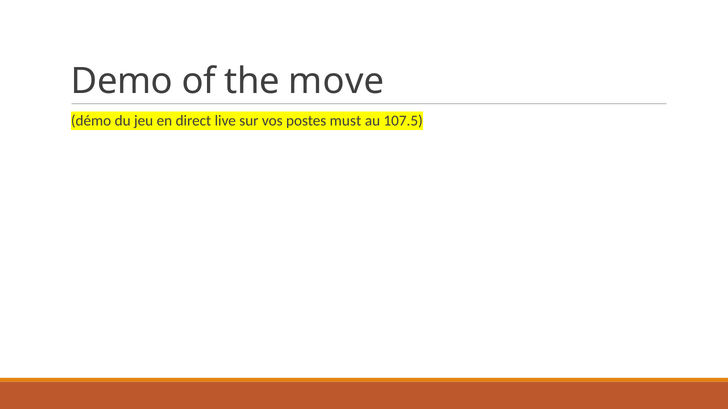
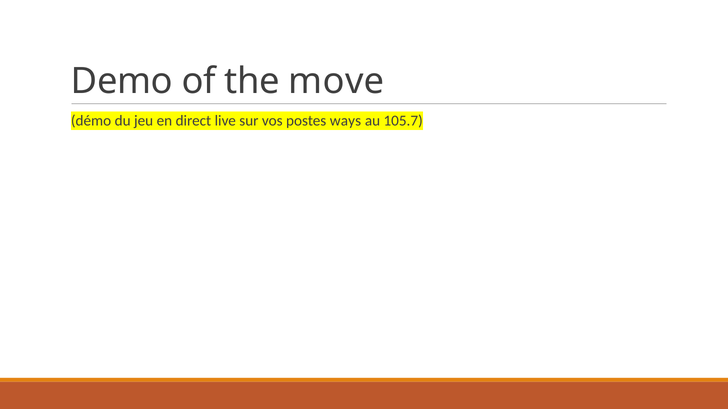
must: must -> ways
107.5: 107.5 -> 105.7
